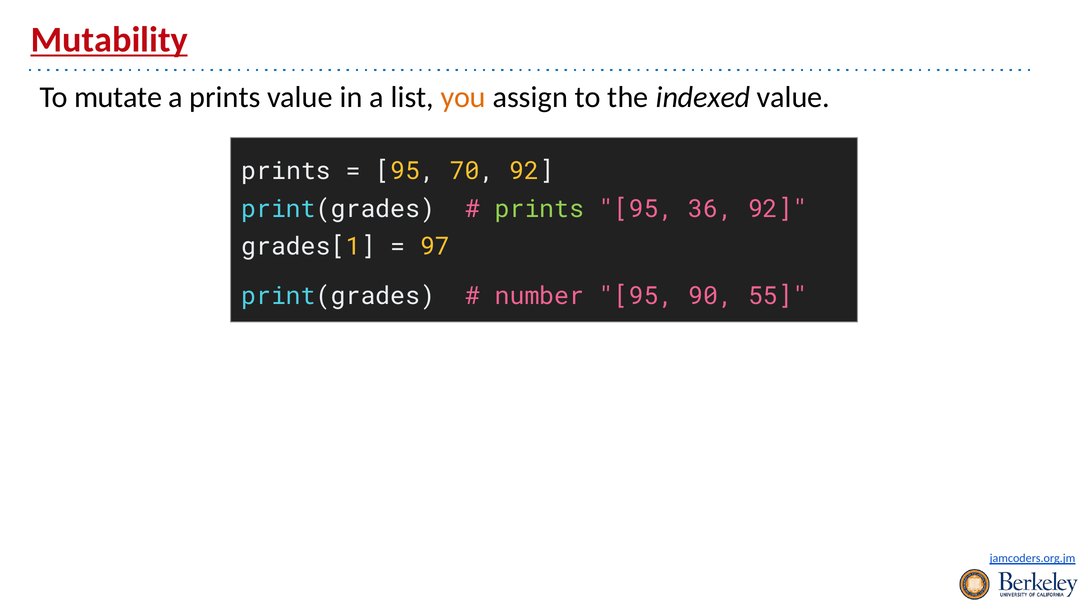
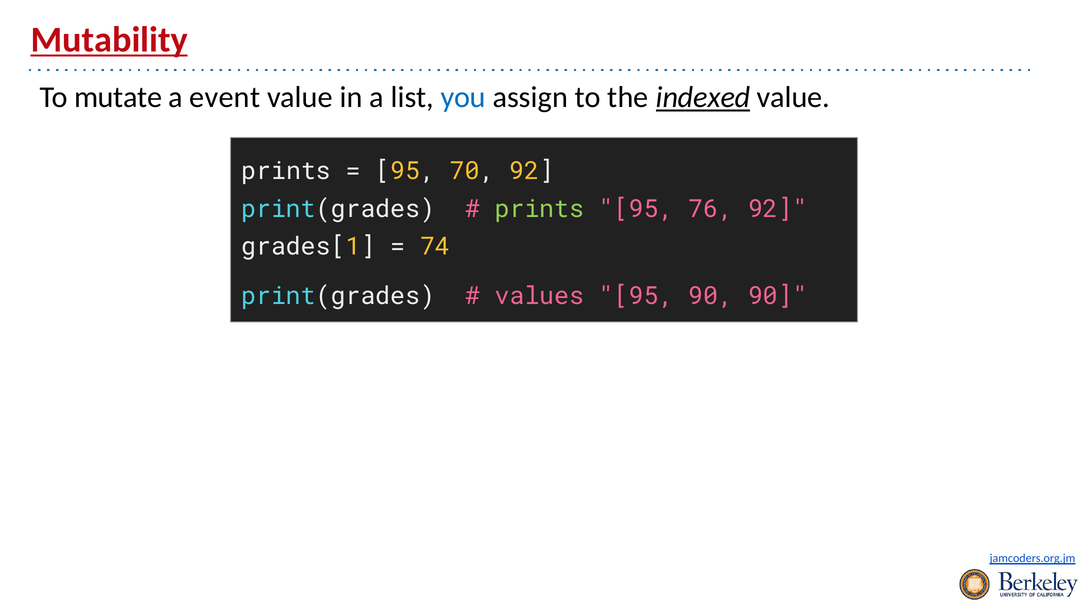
a prints: prints -> event
you colour: orange -> blue
indexed underline: none -> present
36: 36 -> 76
97: 97 -> 74
number: number -> values
90 55: 55 -> 90
